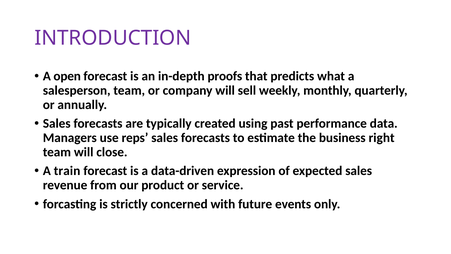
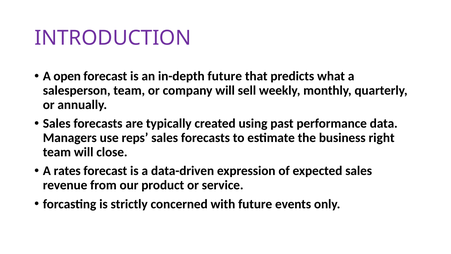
in-depth proofs: proofs -> future
train: train -> rates
